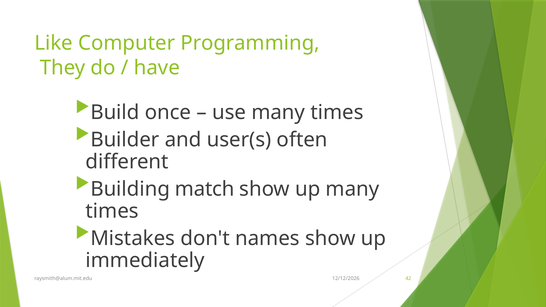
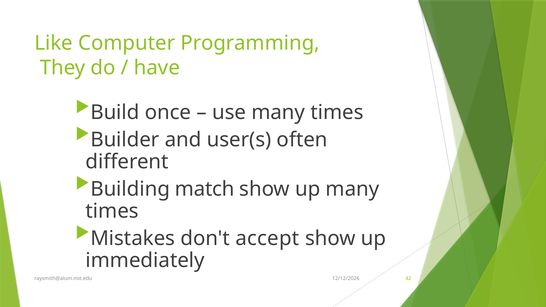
names: names -> accept
